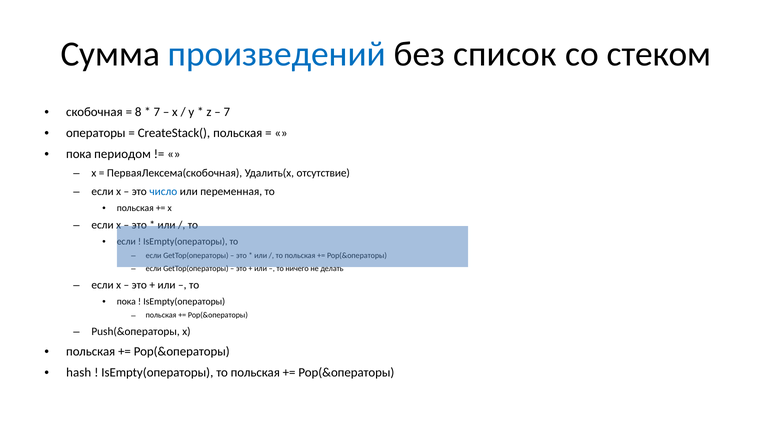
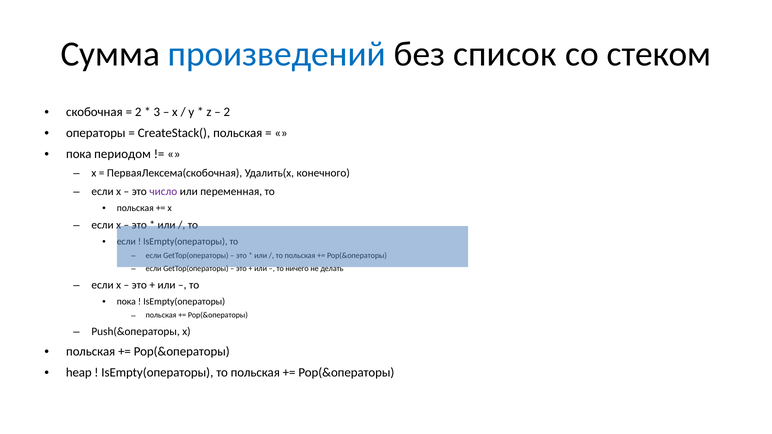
8 at (138, 112): 8 -> 2
7 at (157, 112): 7 -> 3
7 at (227, 112): 7 -> 2
отсутствие: отсутствие -> конечного
число colour: blue -> purple
hash: hash -> heap
